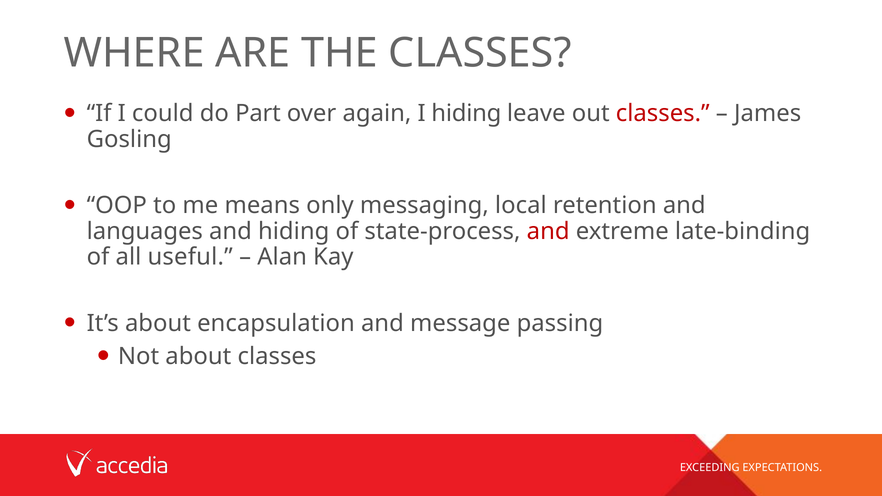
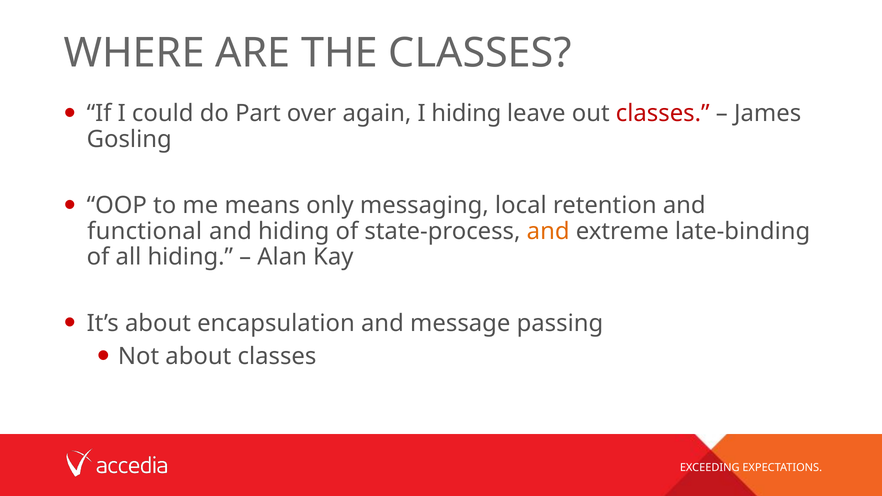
languages: languages -> functional
and at (548, 231) colour: red -> orange
all useful: useful -> hiding
